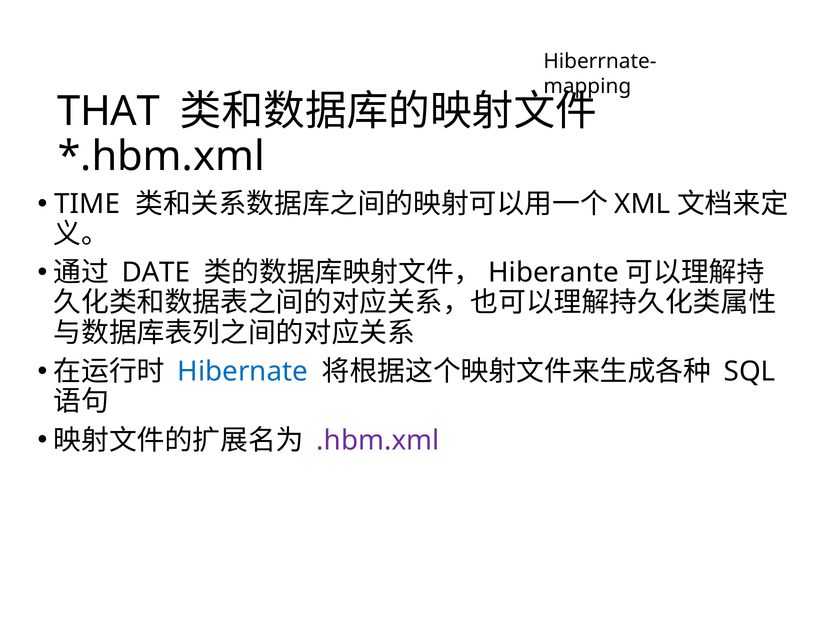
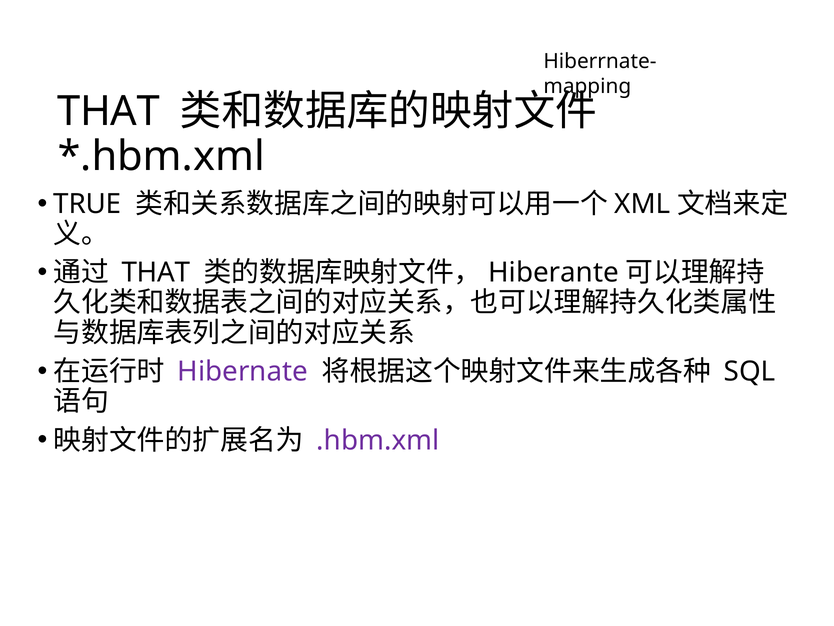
TIME: TIME -> TRUE
DATE at (156, 273): DATE -> THAT
Hibernate colour: blue -> purple
